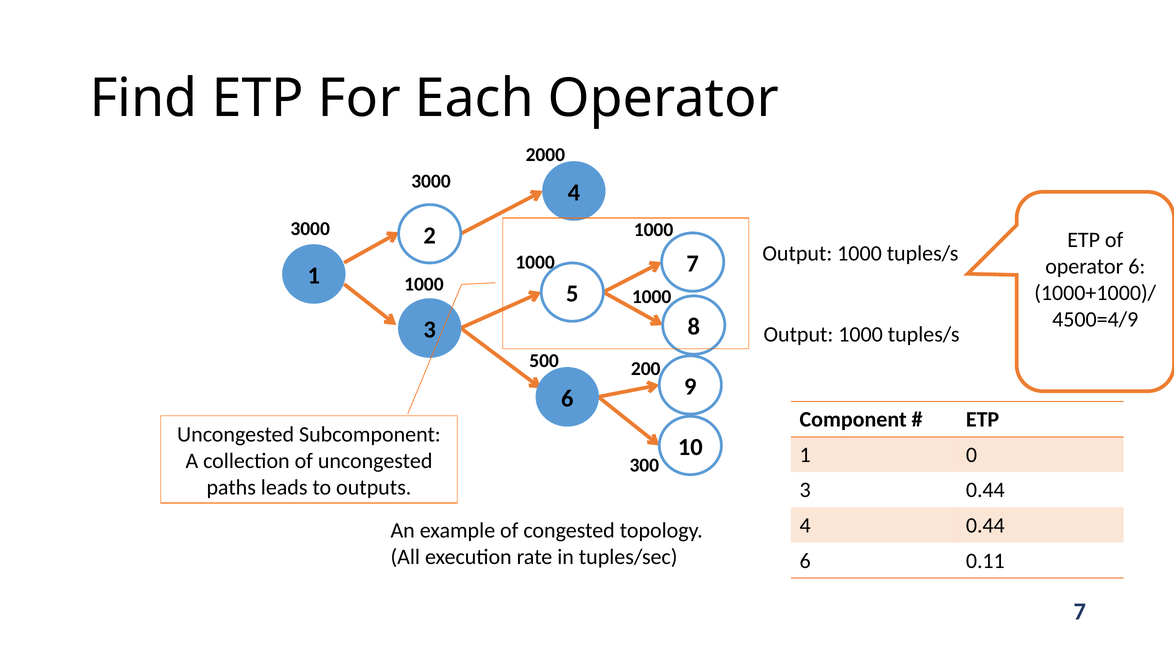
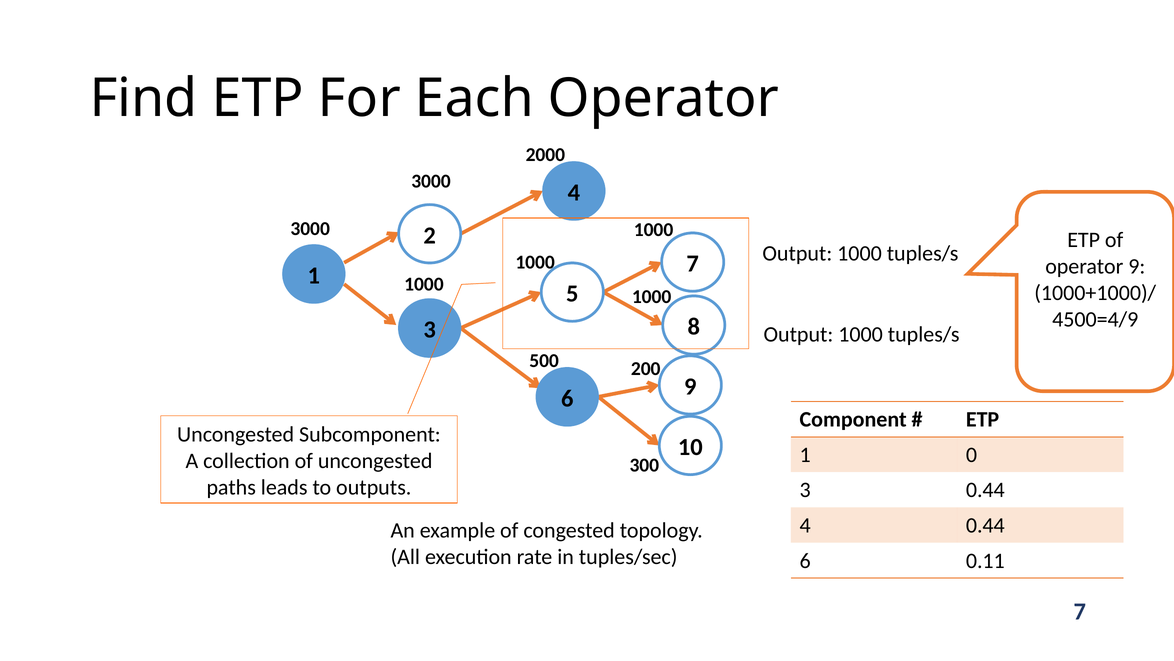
operator 6: 6 -> 9
